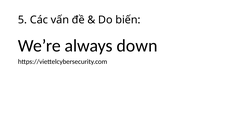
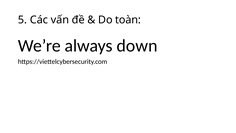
biến: biến -> toàn
